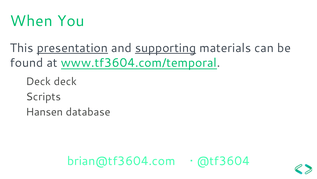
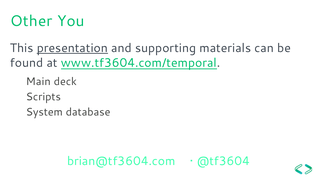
When: When -> Other
supporting underline: present -> none
Deck at (38, 81): Deck -> Main
Hansen: Hansen -> System
